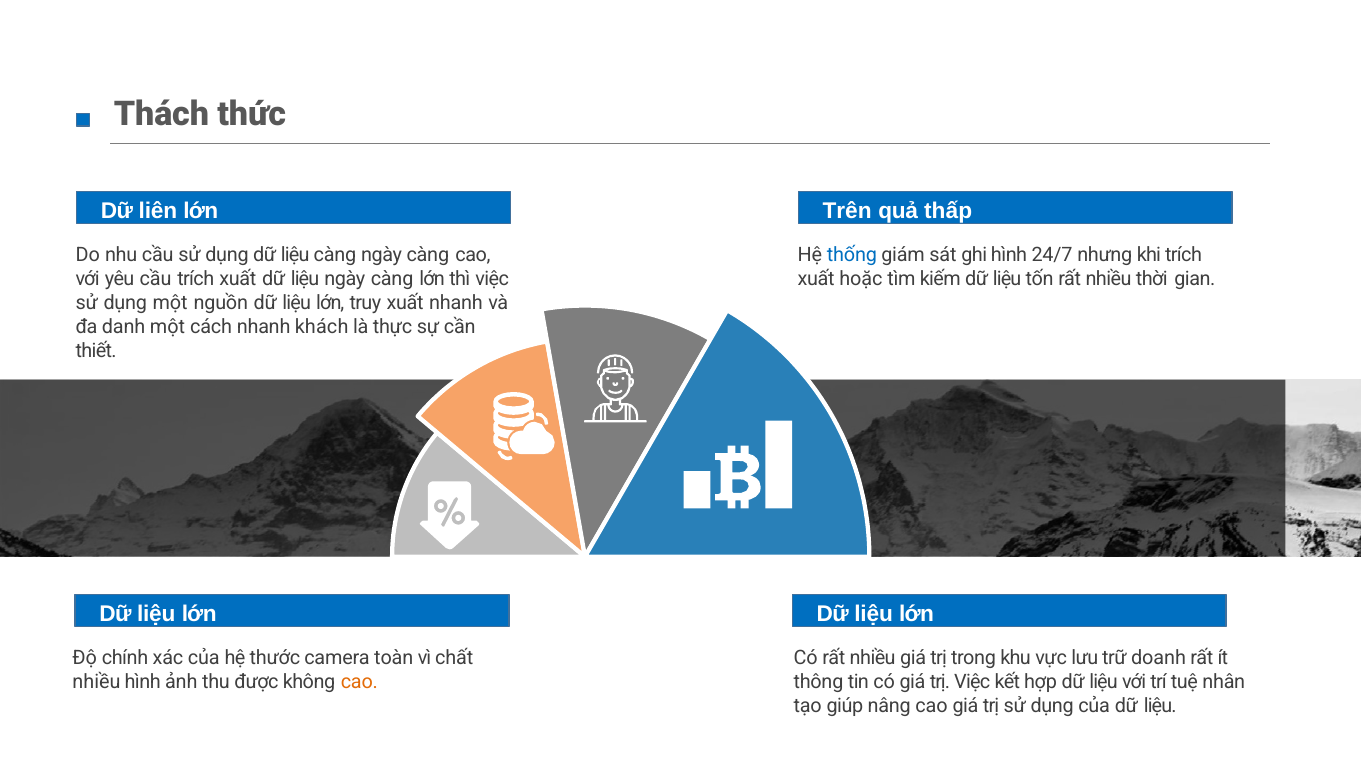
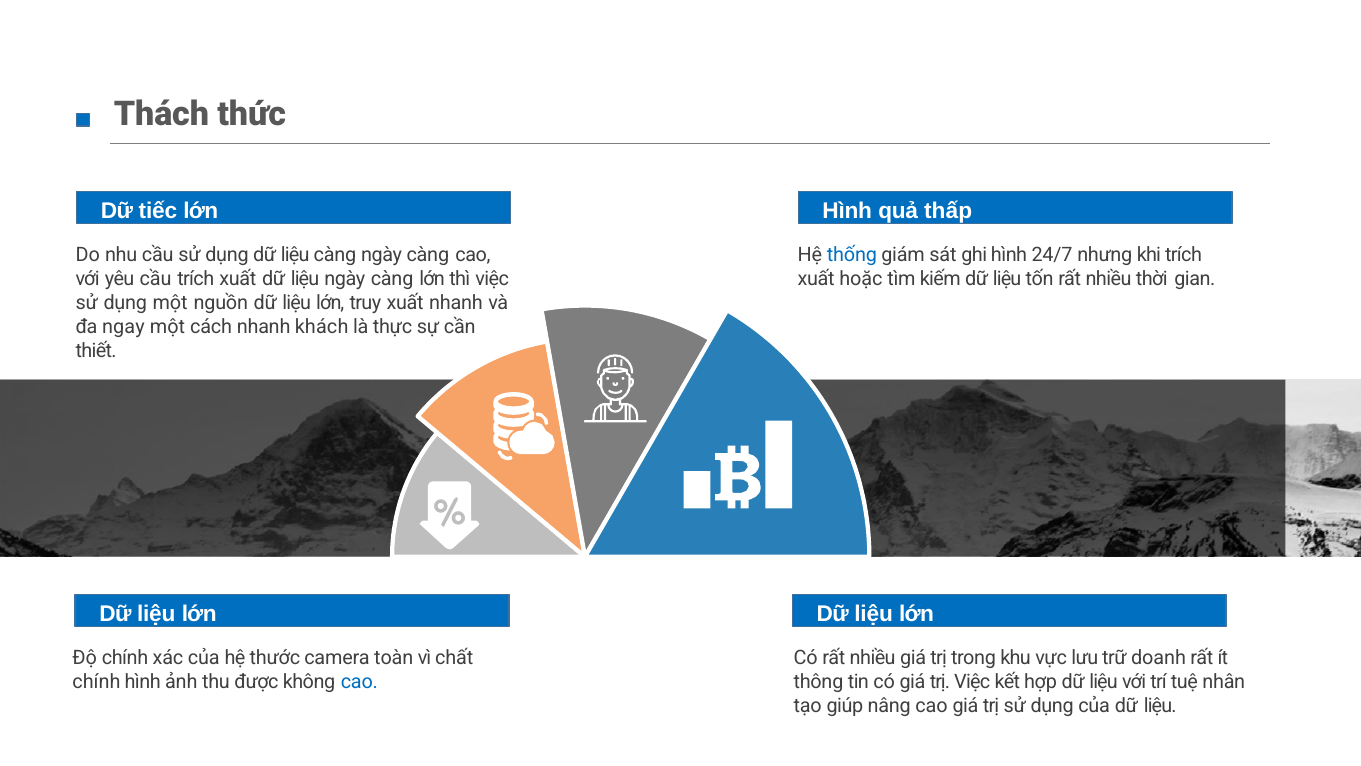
liên: liên -> tiếc
Trên at (847, 211): Trên -> Hình
danh: danh -> ngay
nhiều at (96, 682): nhiều -> chính
cao at (359, 682) colour: orange -> blue
